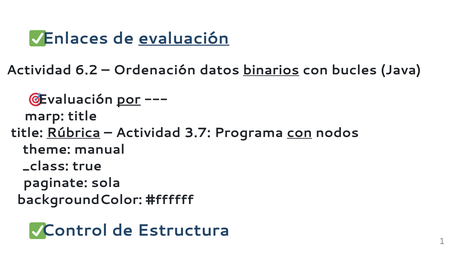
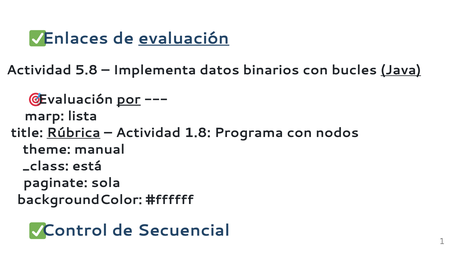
6.2: 6.2 -> 5.8
Ordenación: Ordenación -> Implementa
binarios underline: present -> none
Java underline: none -> present
marp title: title -> lista
3.7: 3.7 -> 1.8
con at (299, 133) underline: present -> none
true: true -> está
Estructura: Estructura -> Secuencial
